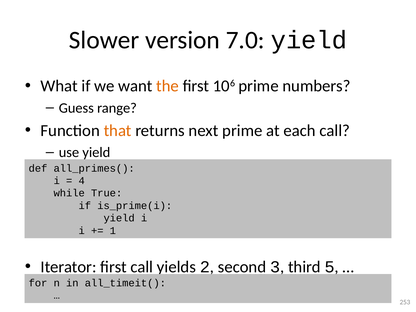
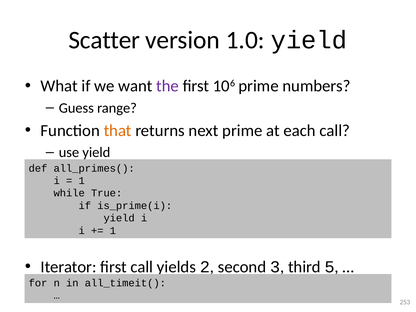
Slower: Slower -> Scatter
7.0: 7.0 -> 1.0
the colour: orange -> purple
4 at (82, 181): 4 -> 1
